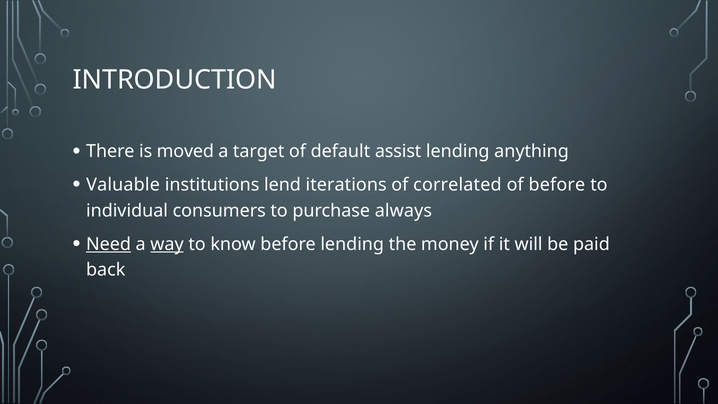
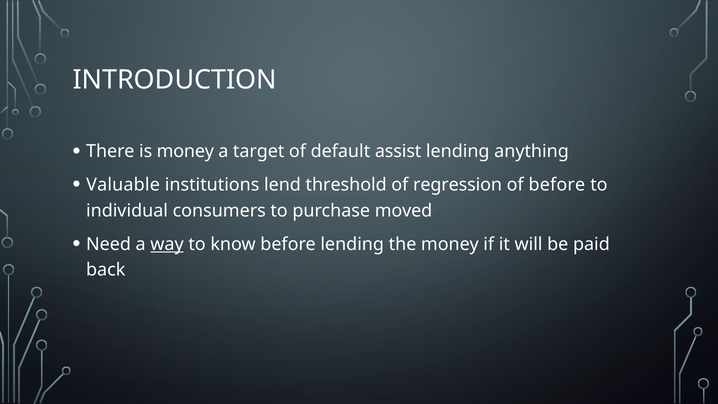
is moved: moved -> money
iterations: iterations -> threshold
correlated: correlated -> regression
always: always -> moved
Need underline: present -> none
